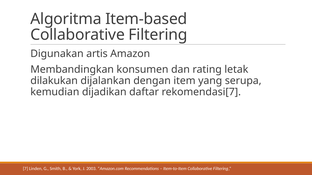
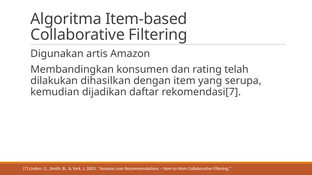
letak: letak -> telah
dijalankan: dijalankan -> dihasilkan
